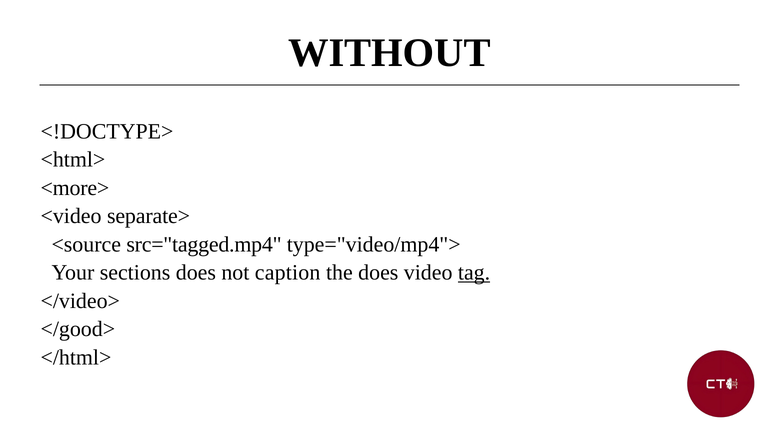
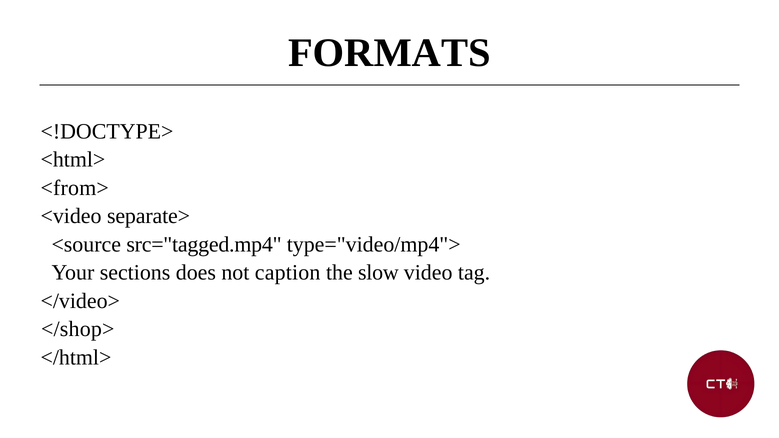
WITHOUT: WITHOUT -> FORMATS
<more>: <more> -> <from>
the does: does -> slow
tag underline: present -> none
</good>: </good> -> </shop>
